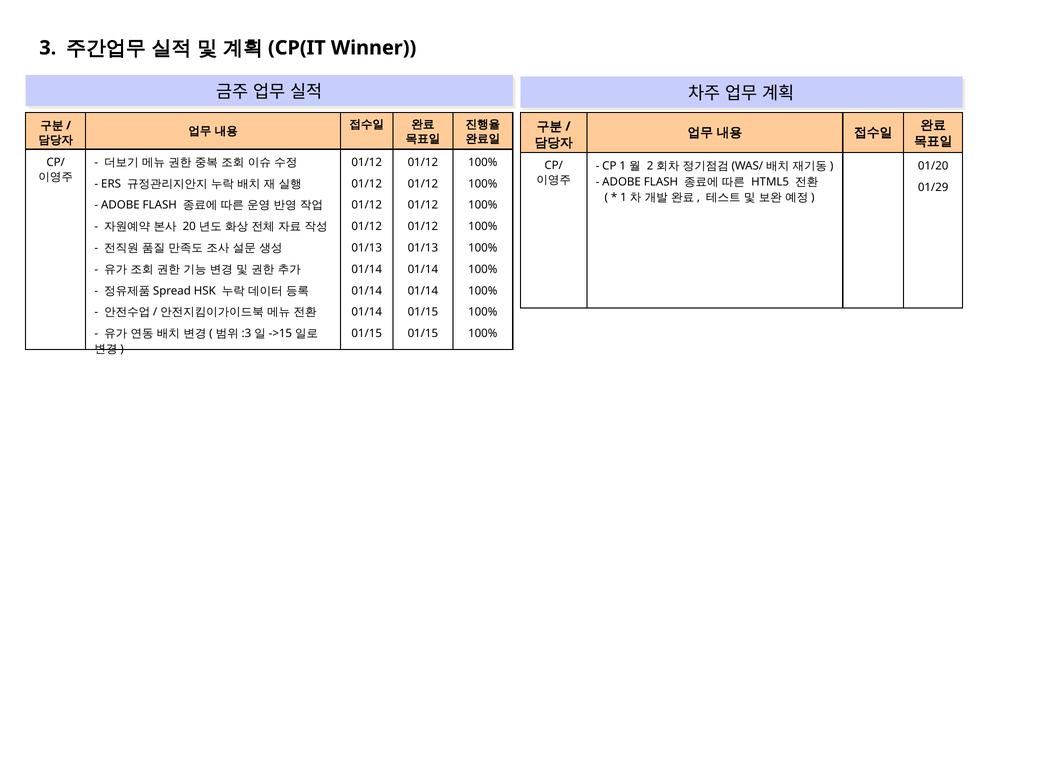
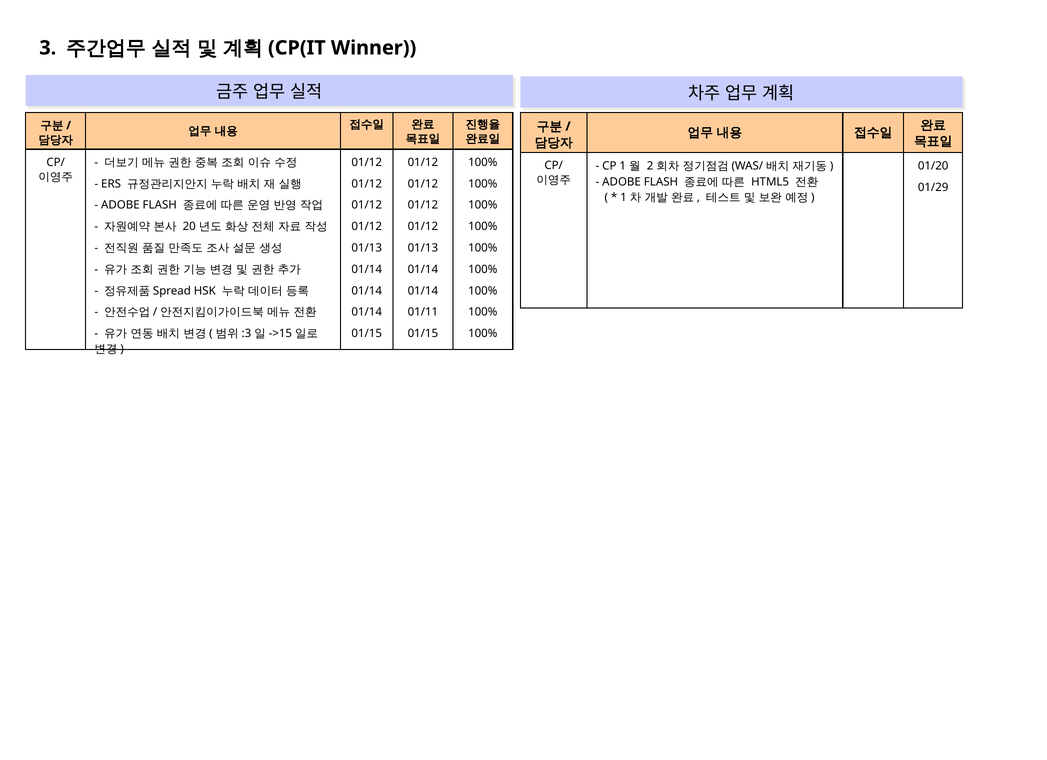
01/15 at (423, 312): 01/15 -> 01/11
